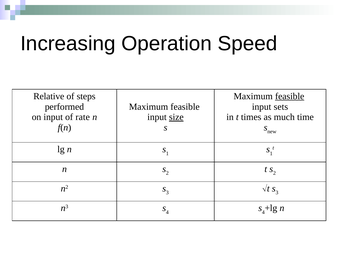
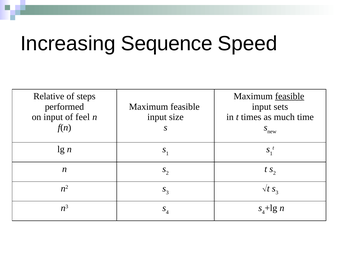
Operation: Operation -> Sequence
rate: rate -> feel
size underline: present -> none
